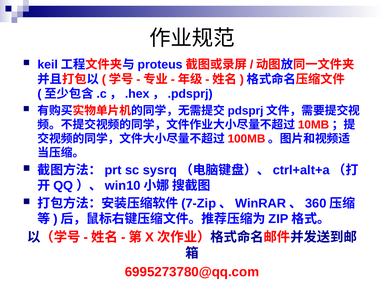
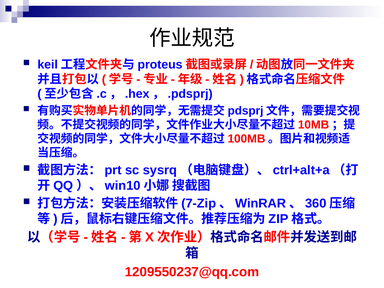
6995273780@qq.com: 6995273780@qq.com -> 1209550237@qq.com
